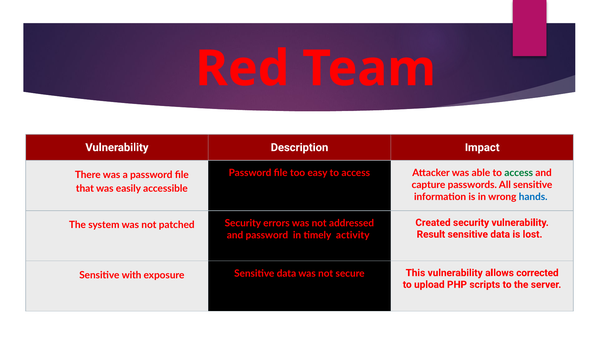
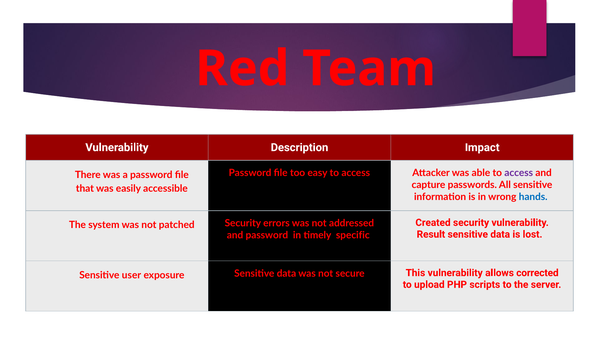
access at (519, 173) colour: green -> purple
activity: activity -> specific
with: with -> user
